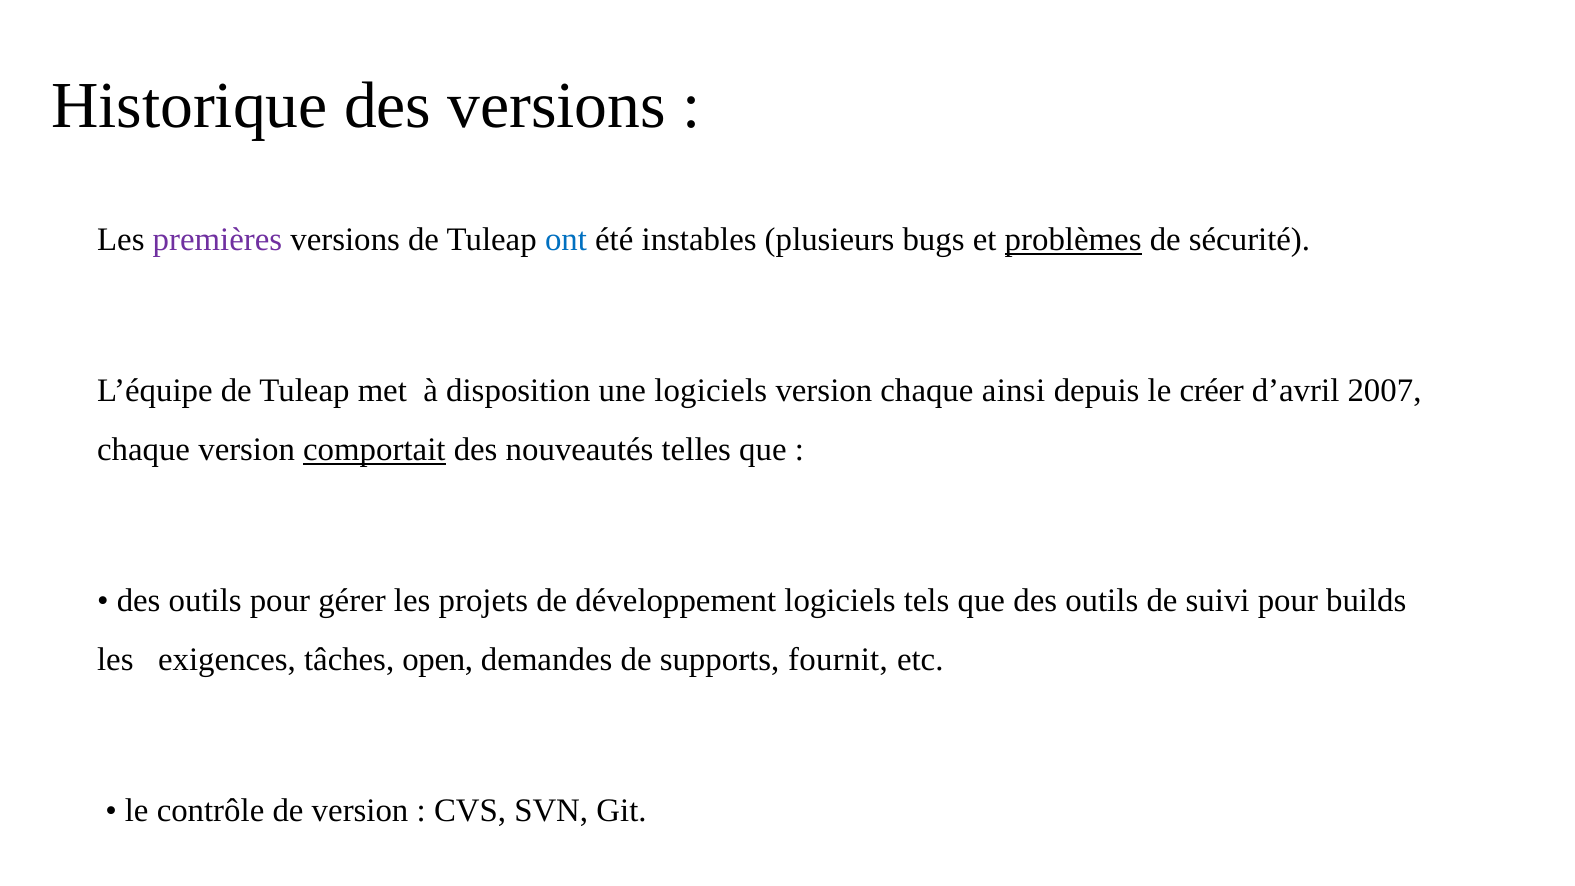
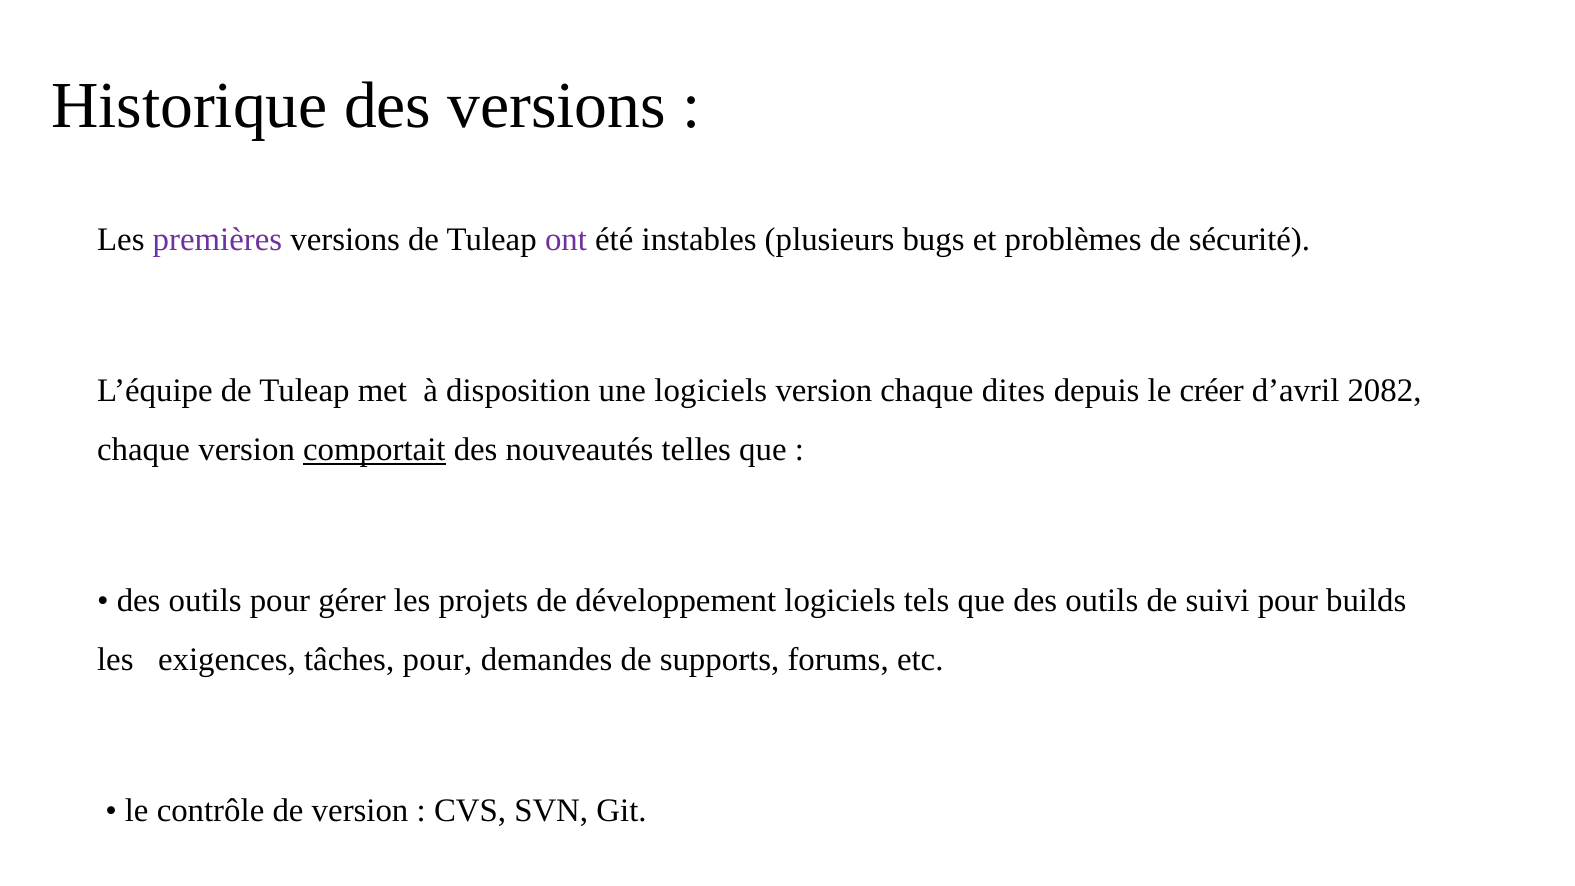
ont colour: blue -> purple
problèmes underline: present -> none
ainsi: ainsi -> dites
2007: 2007 -> 2082
tâches open: open -> pour
fournit: fournit -> forums
